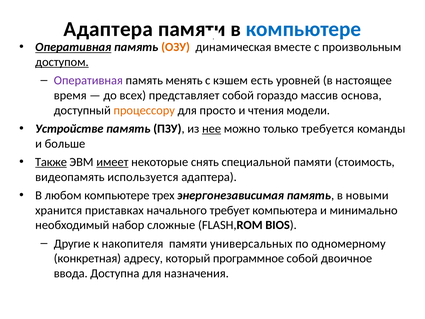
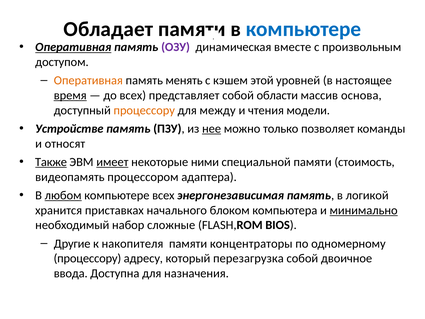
Адаптера at (108, 29): Адаптера -> Обладает
ОЗУ colour: orange -> purple
доступом underline: present -> none
Оперативная at (88, 80) colour: purple -> orange
есть: есть -> этой
время underline: none -> present
гораздо: гораздо -> области
просто: просто -> между
требуется: требуется -> позволяет
больше: больше -> относят
снять: снять -> ними
используется: используется -> процессором
любом underline: none -> present
компьютере трех: трех -> всех
новыми: новыми -> логикой
требует: требует -> блоком
минимально underline: none -> present
универсальных: универсальных -> концентраторы
конкретная at (87, 258): конкретная -> процессору
программное: программное -> перезагрузка
